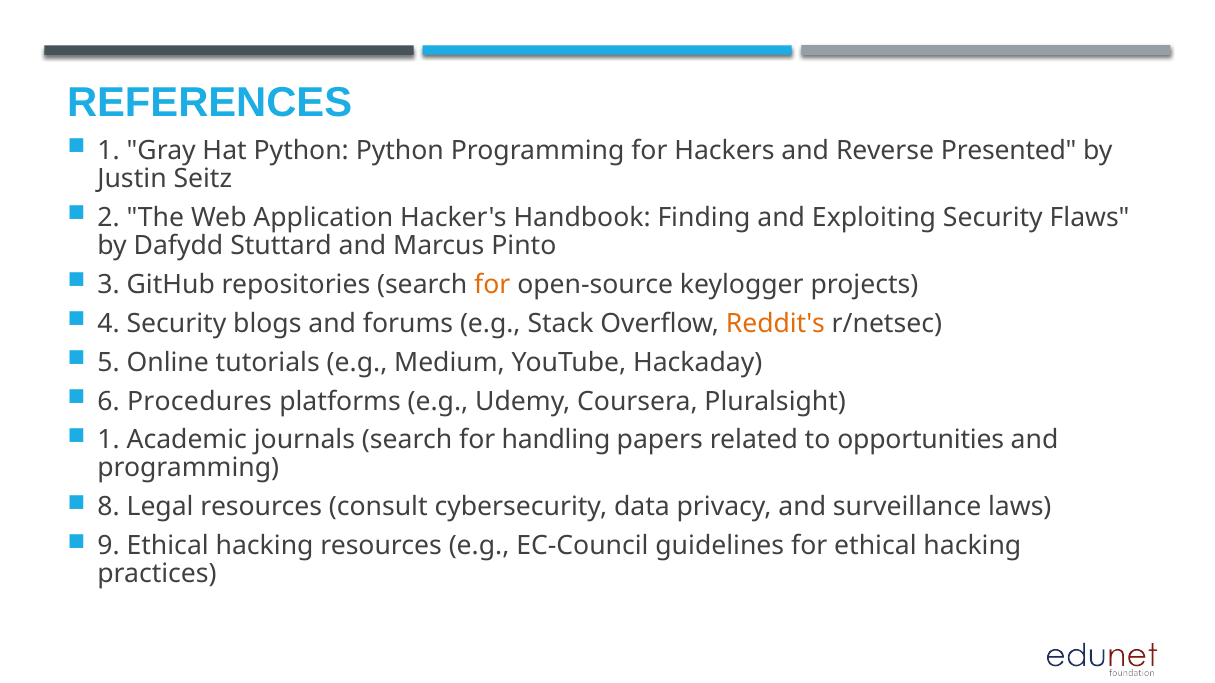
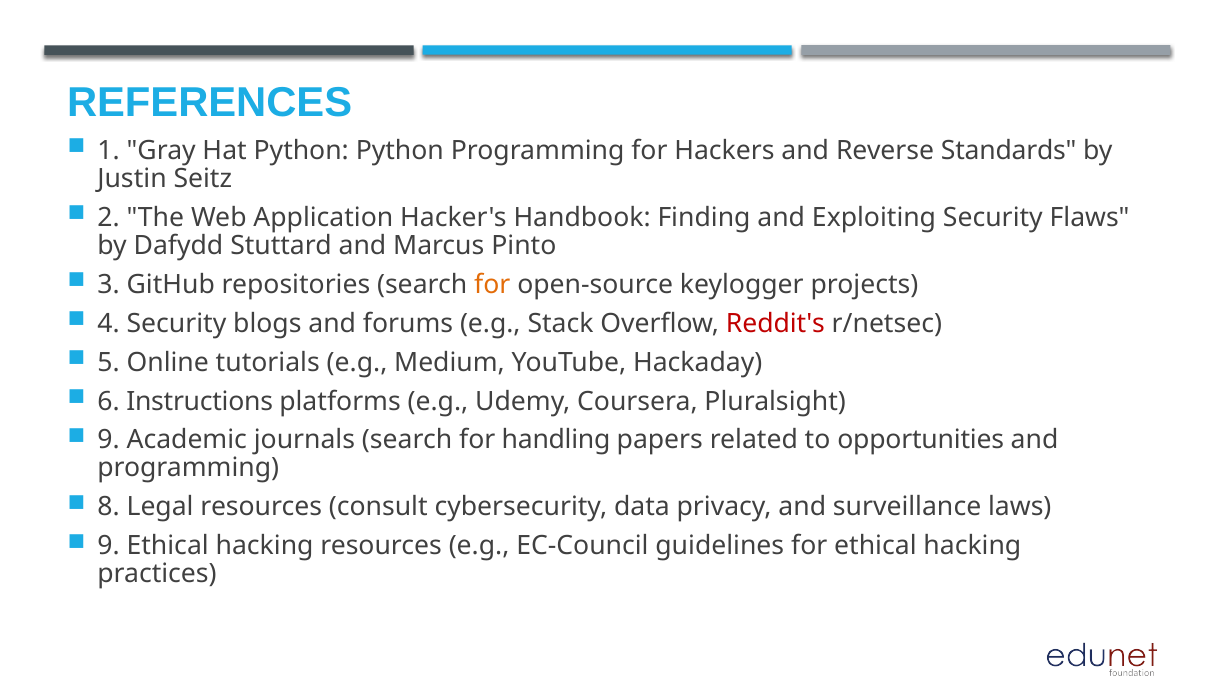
Presented: Presented -> Standards
Reddit's colour: orange -> red
Procedures: Procedures -> Instructions
1 at (109, 440): 1 -> 9
